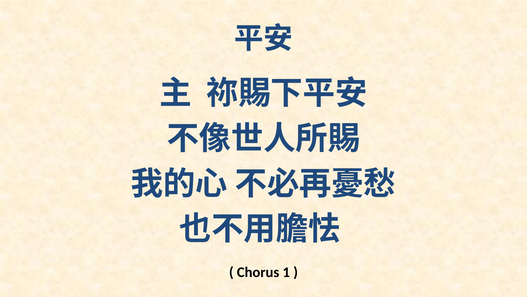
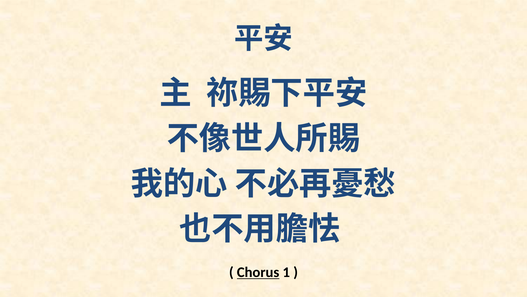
Chorus underline: none -> present
